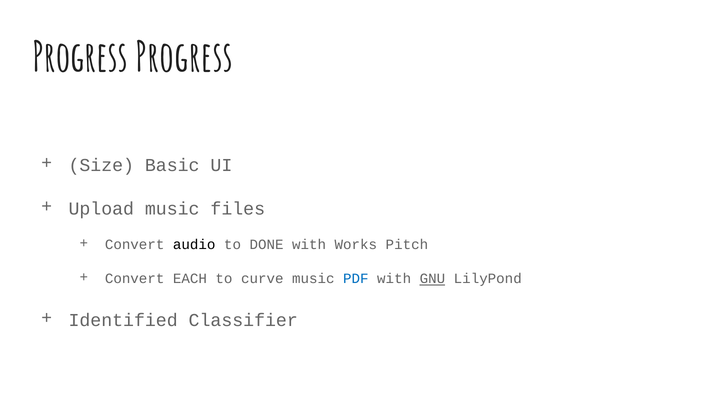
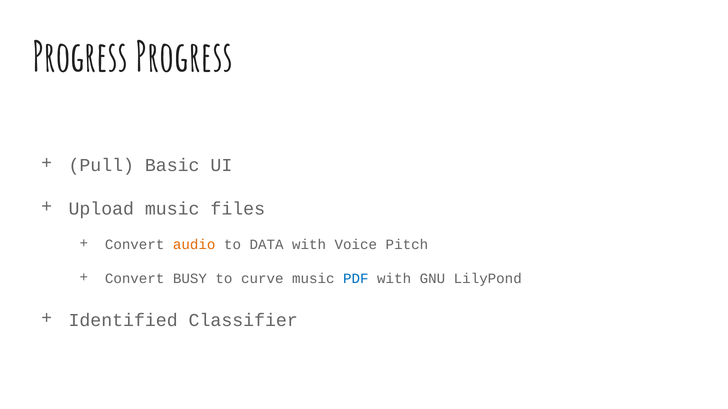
Size: Size -> Pull
audio colour: black -> orange
DONE: DONE -> DATA
Works: Works -> Voice
EACH: EACH -> BUSY
GNU underline: present -> none
